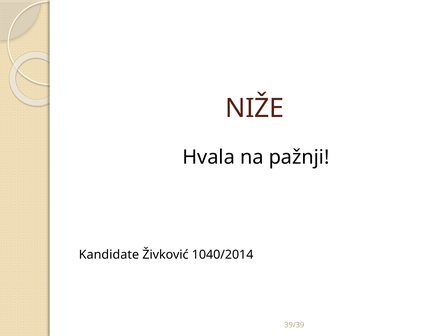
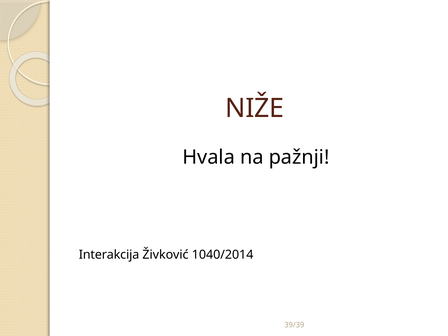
Kandidate: Kandidate -> Interakcija
